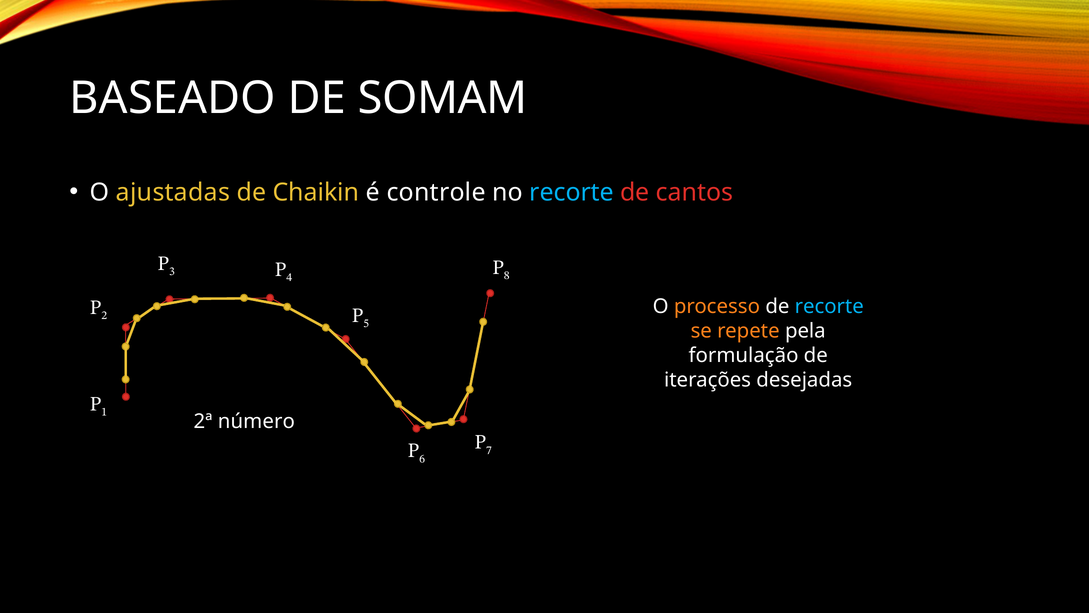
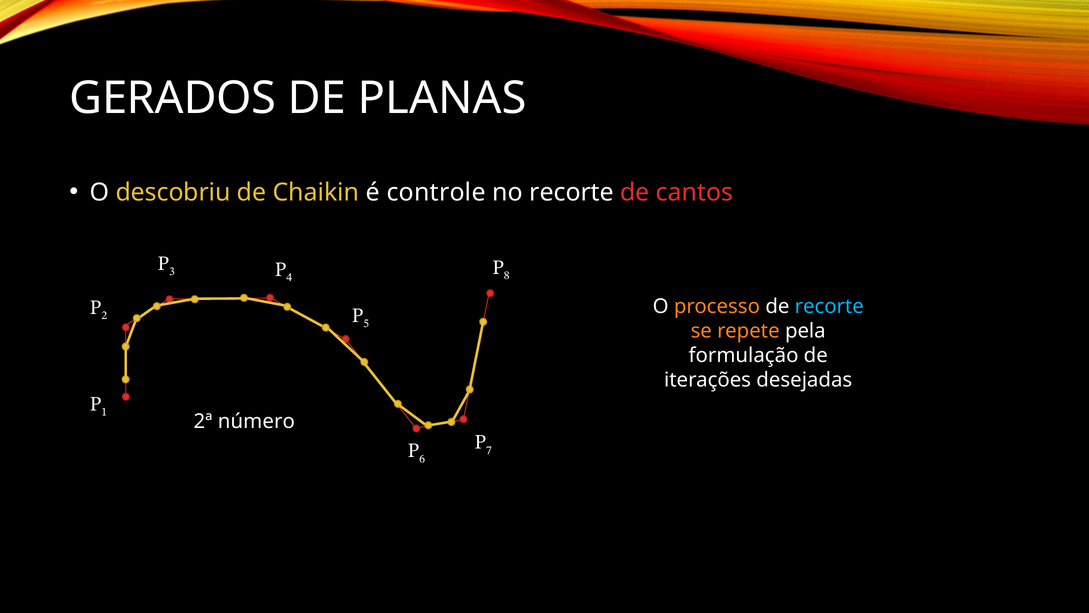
BASEADO: BASEADO -> GERADOS
SOMAM: SOMAM -> PLANAS
ajustadas: ajustadas -> descobriu
recorte at (572, 192) colour: light blue -> white
